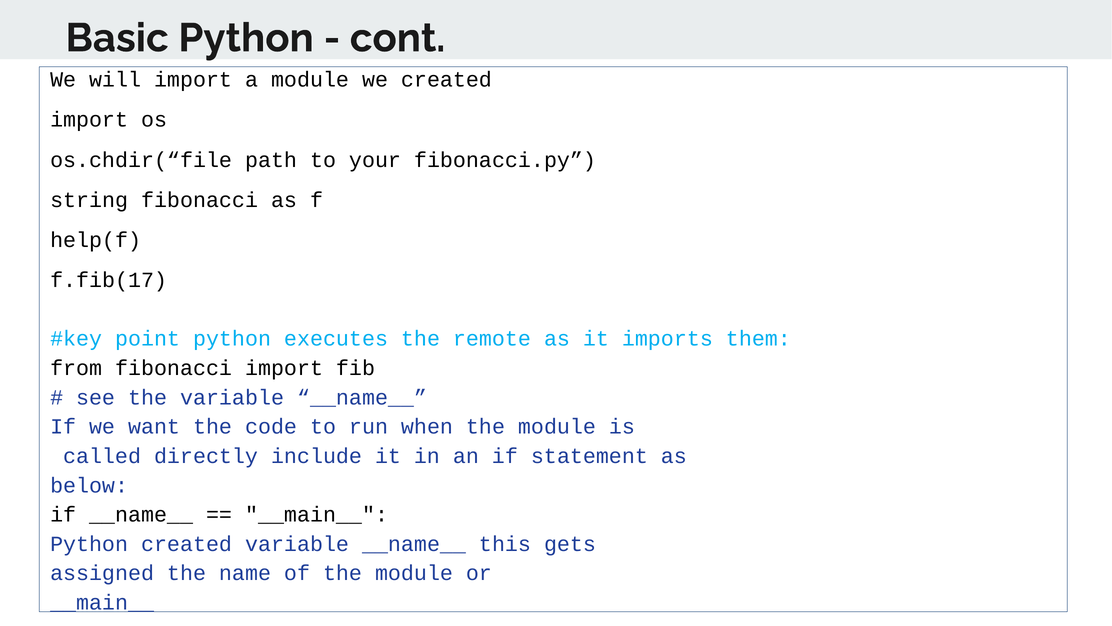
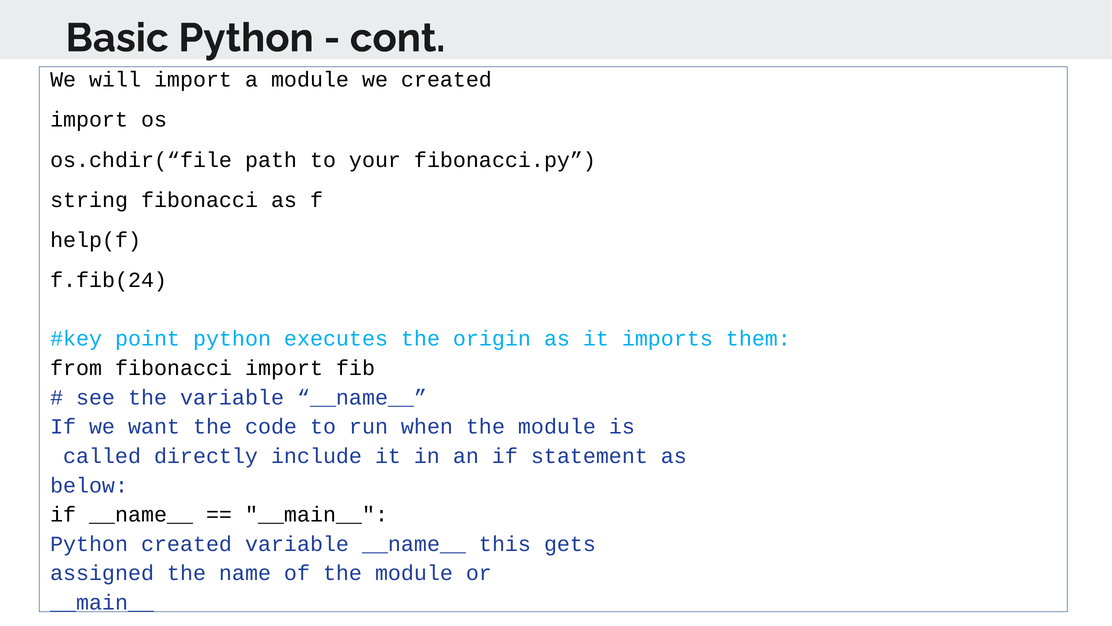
f.fib(17: f.fib(17 -> f.fib(24
remote: remote -> origin
